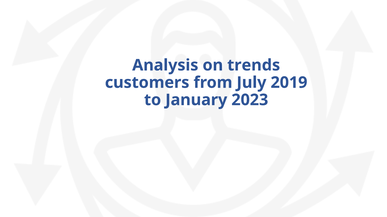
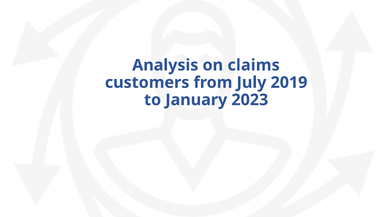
trends: trends -> claims
